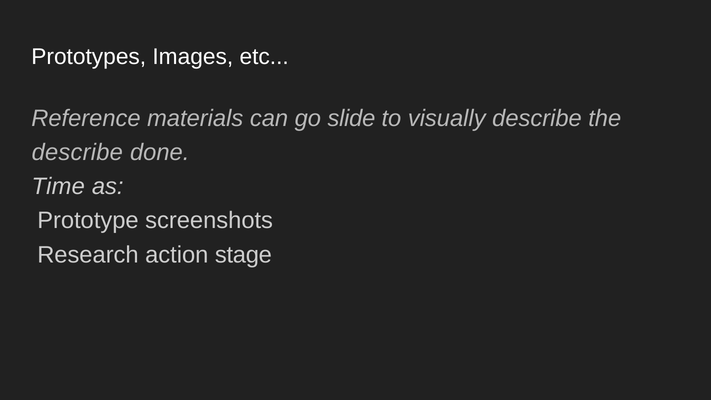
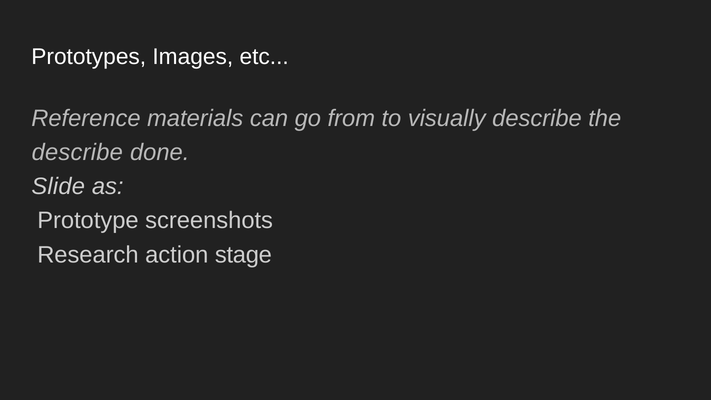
slide: slide -> from
Time: Time -> Slide
